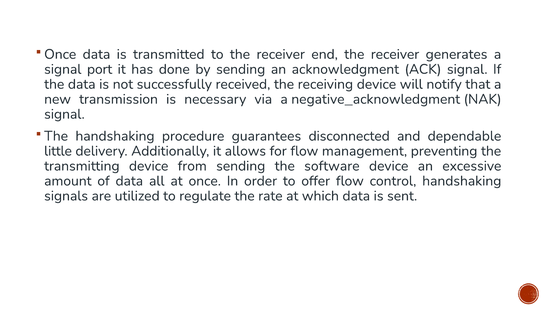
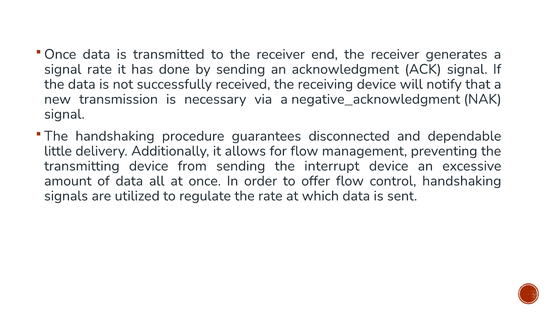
signal port: port -> rate
software: software -> interrupt
